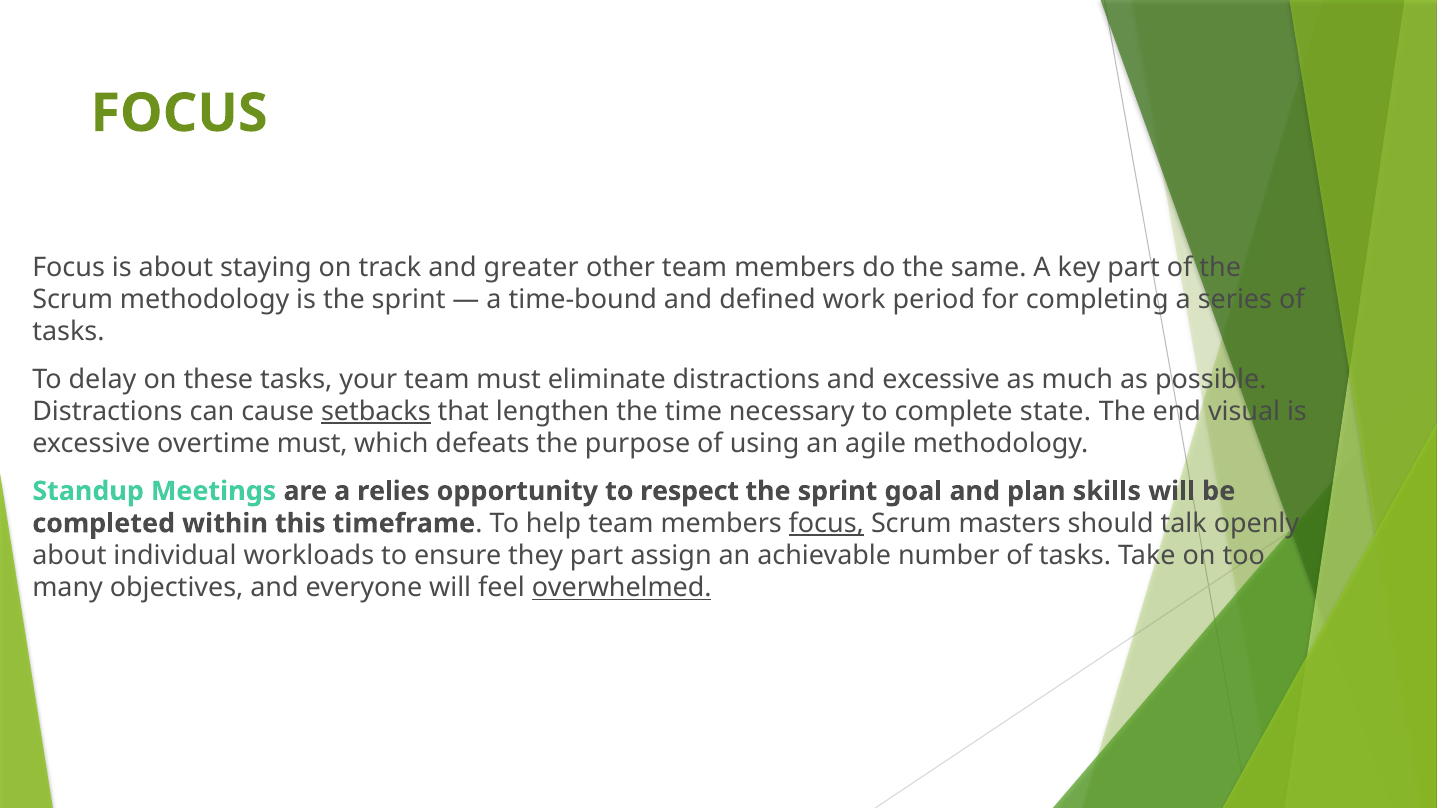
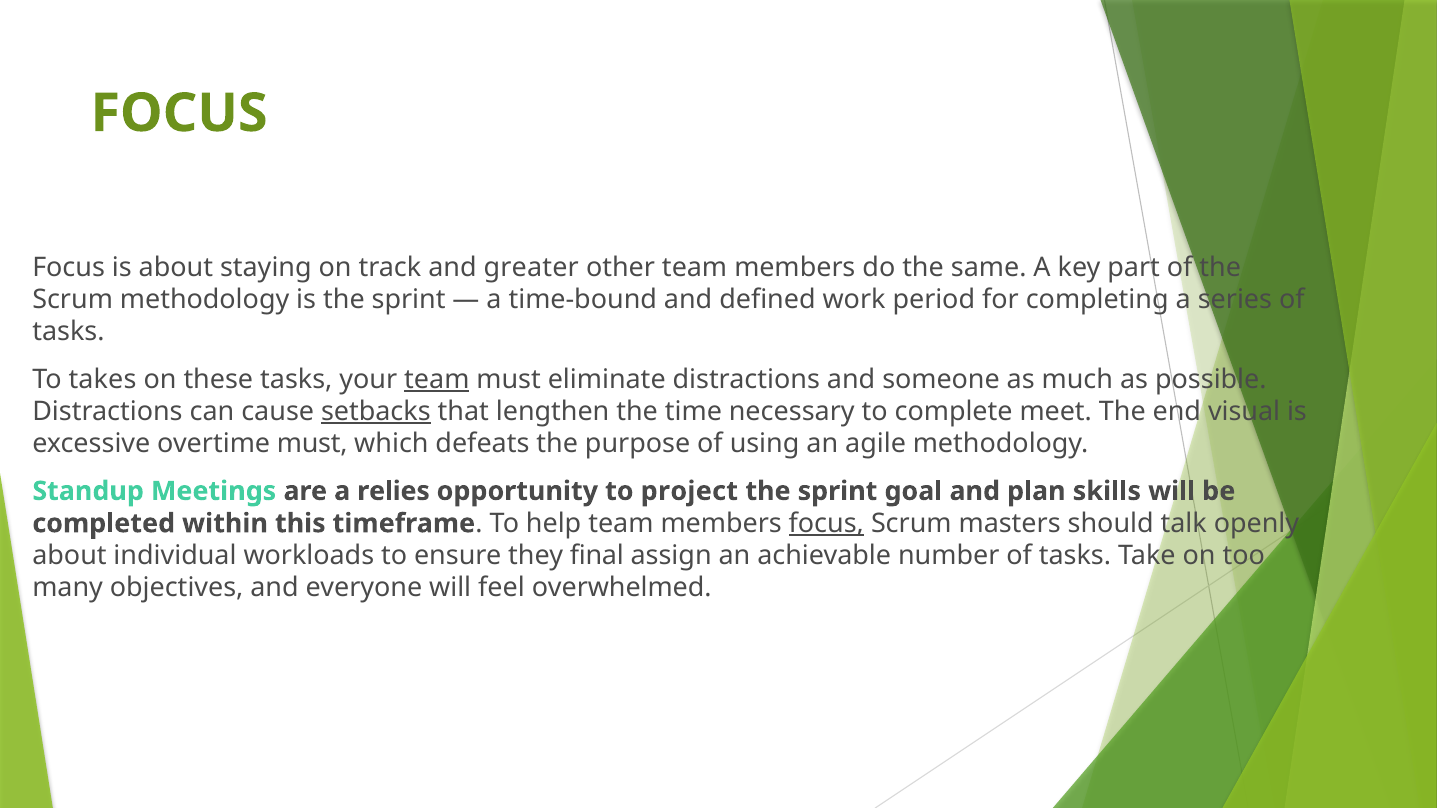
delay: delay -> takes
team at (437, 379) underline: none -> present
and excessive: excessive -> someone
state: state -> meet
respect: respect -> project
they part: part -> final
overwhelmed underline: present -> none
